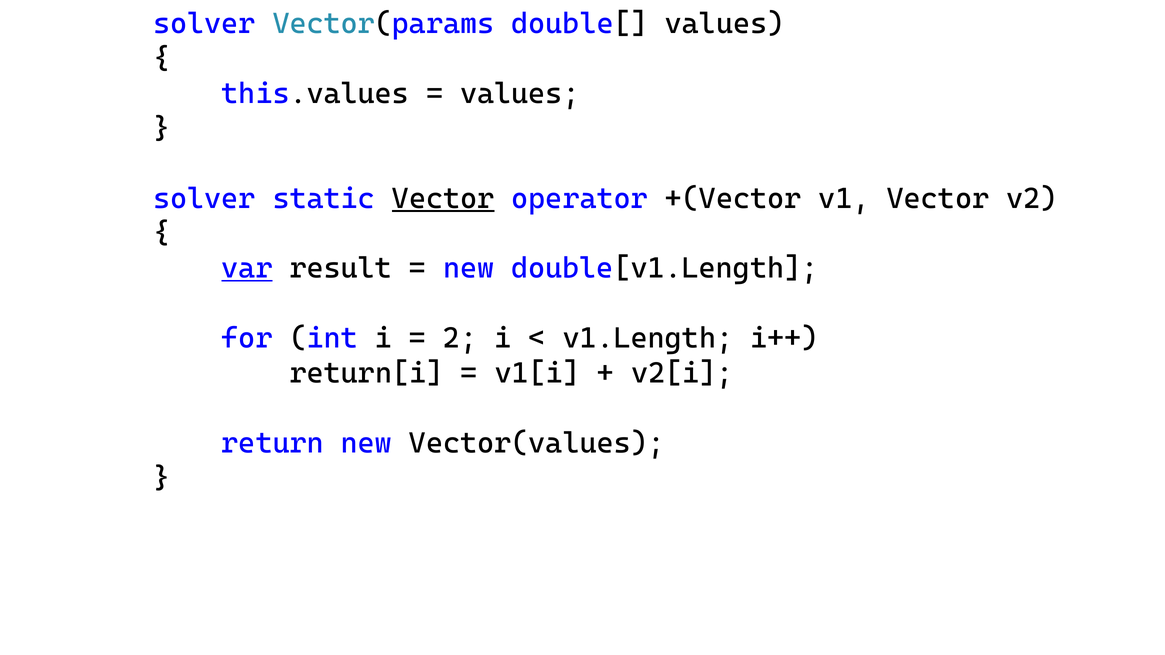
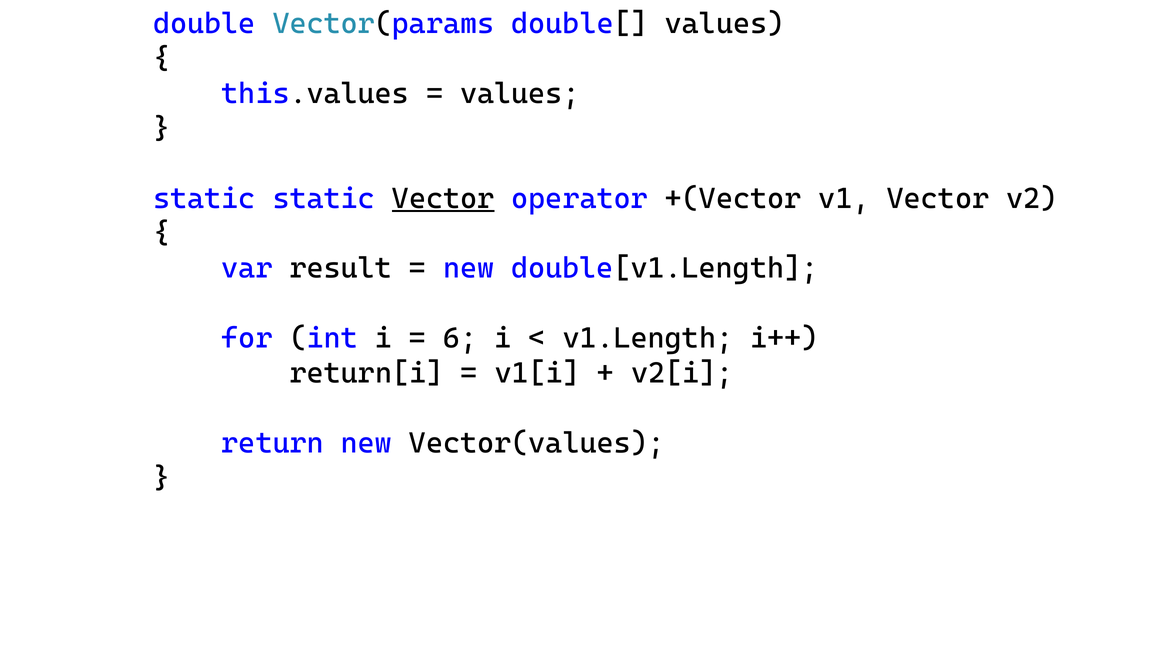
solver at (204, 24): solver -> double
solver at (204, 199): solver -> static
var underline: present -> none
2: 2 -> 6
